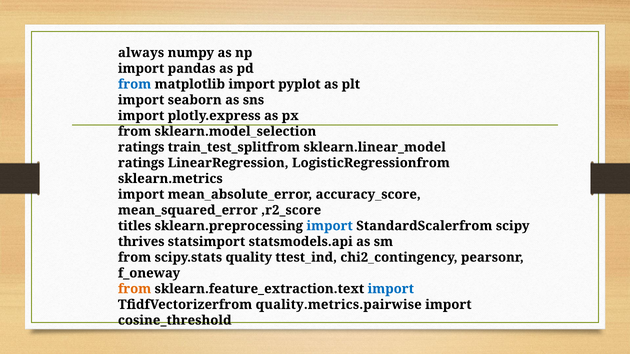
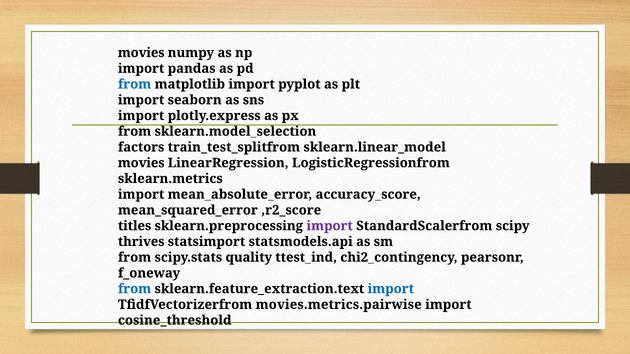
always at (141, 53): always -> movies
ratings at (141, 147): ratings -> factors
ratings at (141, 163): ratings -> movies
import at (330, 226) colour: blue -> purple
from at (135, 289) colour: orange -> blue
quality.metrics.pairwise: quality.metrics.pairwise -> movies.metrics.pairwise
